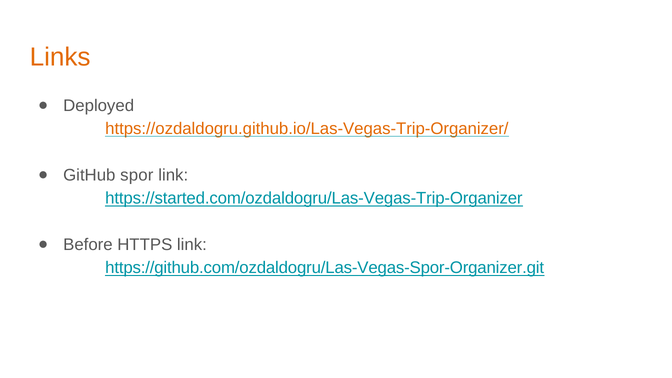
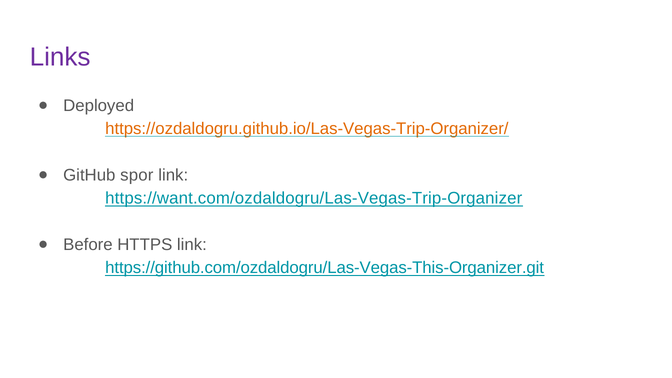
Links colour: orange -> purple
https://started.com/ozdaldogru/Las-Vegas-Trip-Organizer: https://started.com/ozdaldogru/Las-Vegas-Trip-Organizer -> https://want.com/ozdaldogru/Las-Vegas-Trip-Organizer
https://github.com/ozdaldogru/Las-Vegas-Spor-Organizer.git: https://github.com/ozdaldogru/Las-Vegas-Spor-Organizer.git -> https://github.com/ozdaldogru/Las-Vegas-This-Organizer.git
